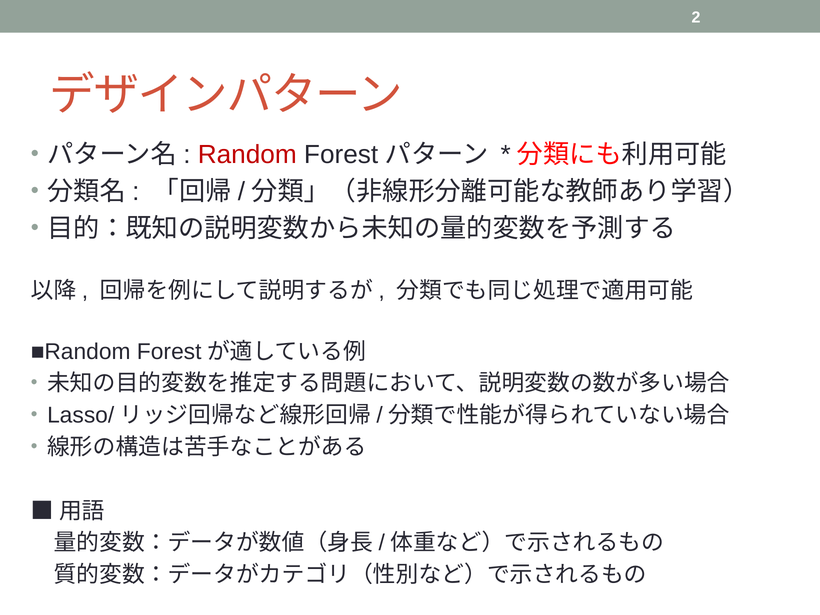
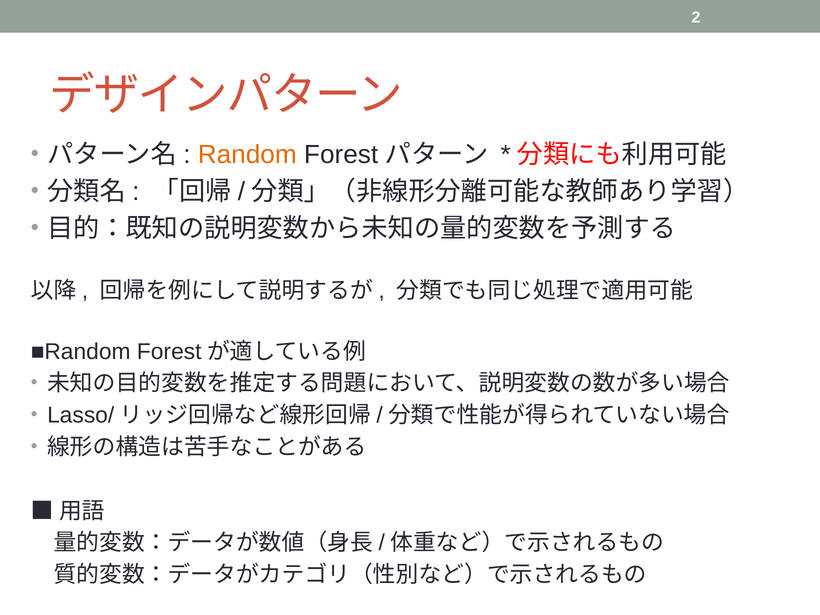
Random colour: red -> orange
